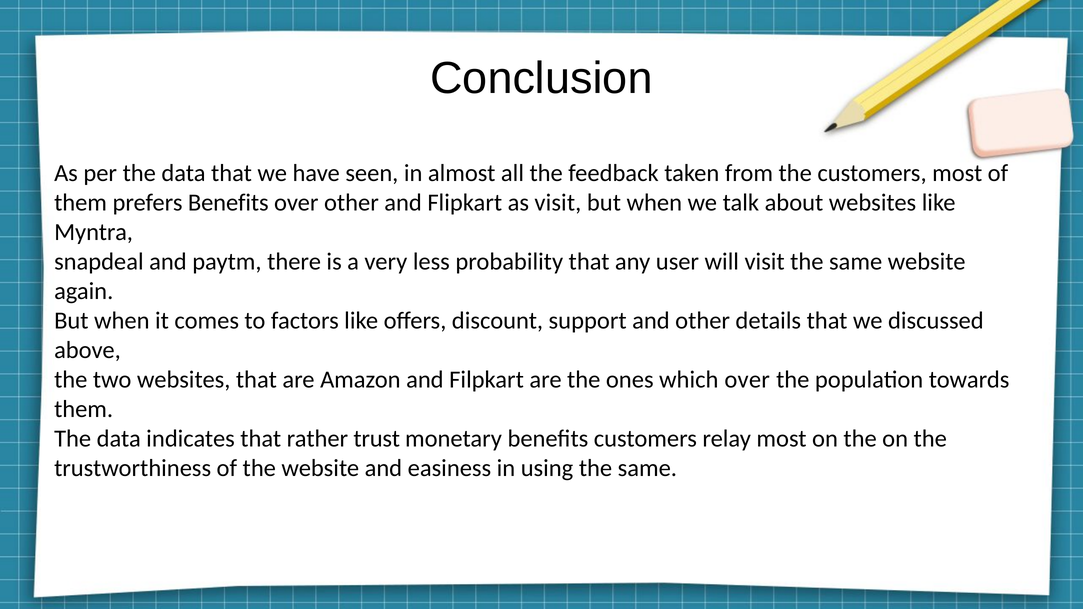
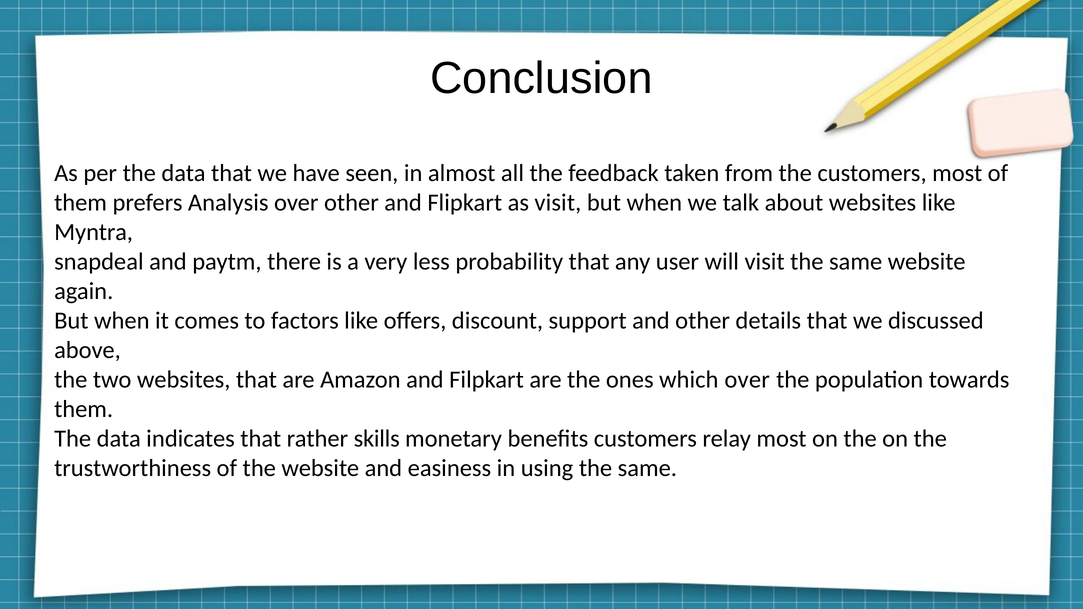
prefers Benefits: Benefits -> Analysis
trust: trust -> skills
